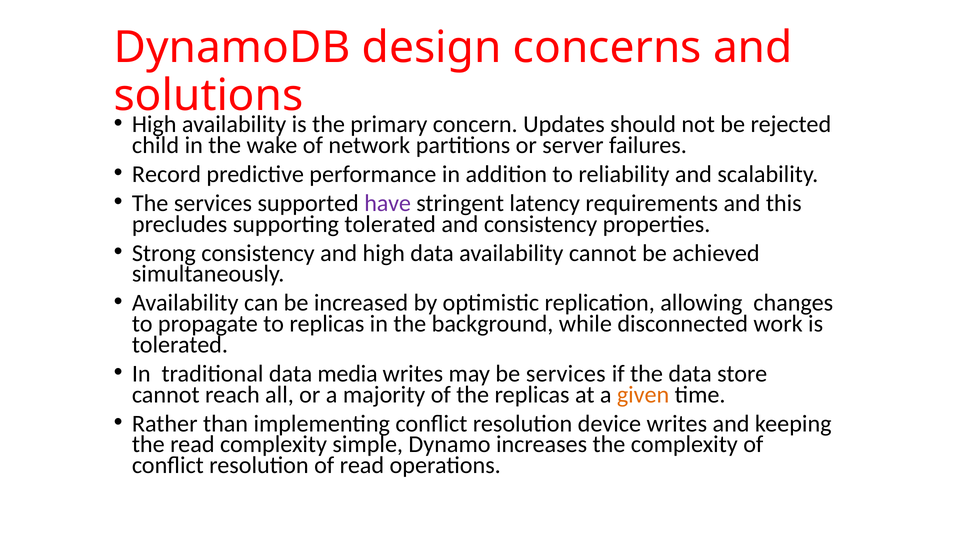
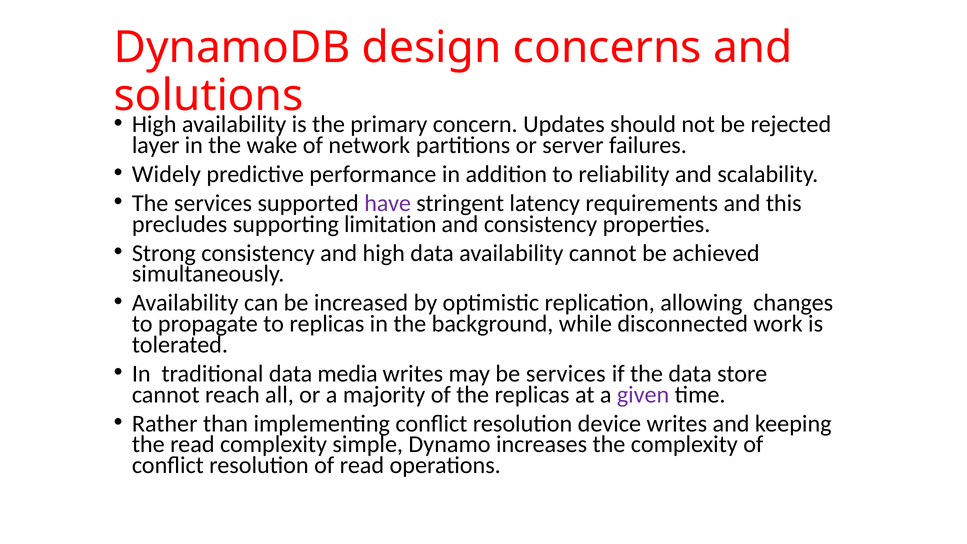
child: child -> layer
Record: Record -> Widely
supporting tolerated: tolerated -> limitation
given colour: orange -> purple
